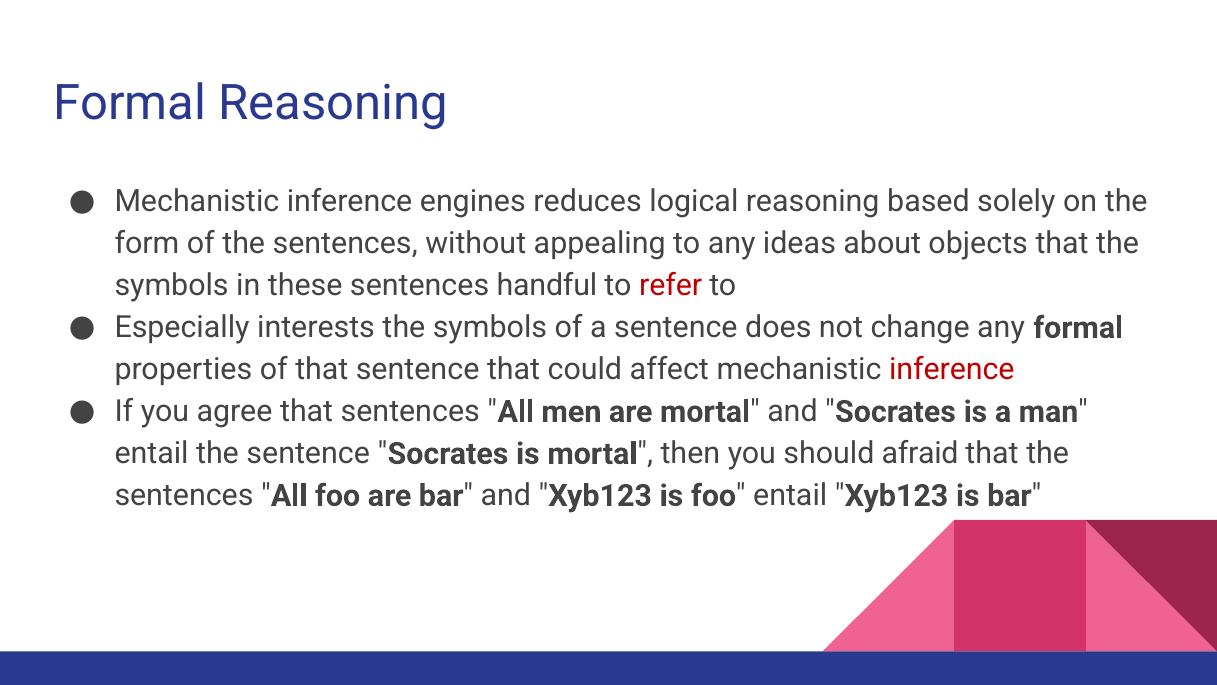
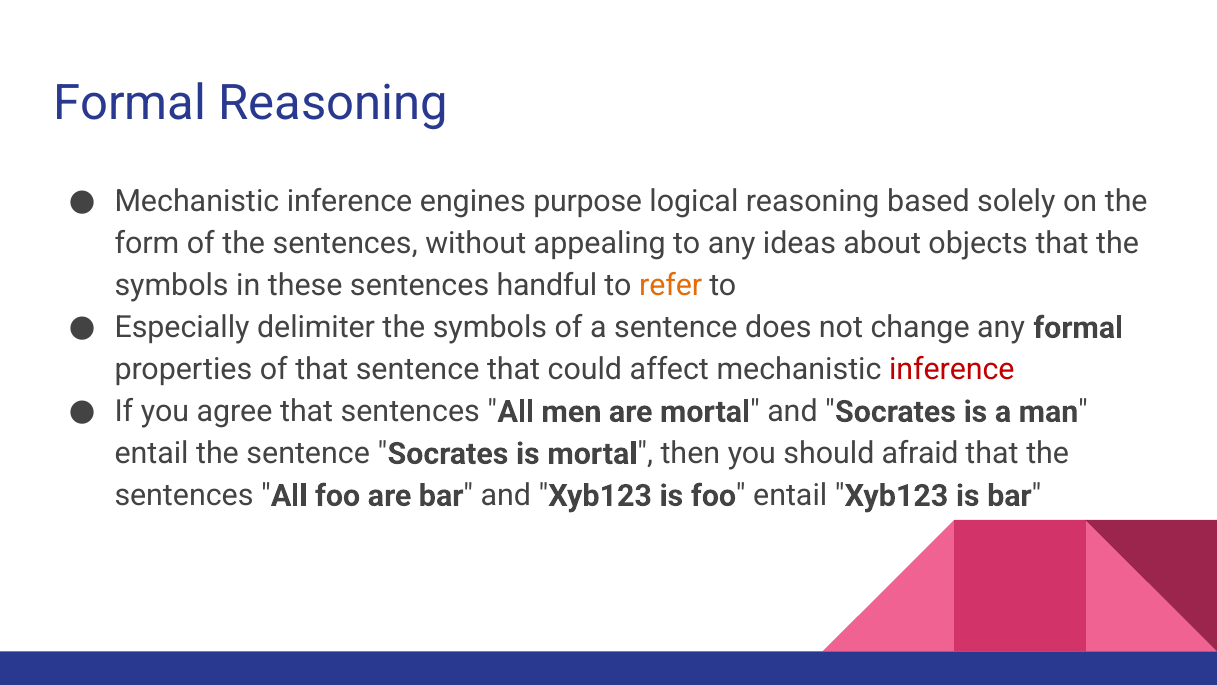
reduces: reduces -> purpose
refer colour: red -> orange
interests: interests -> delimiter
